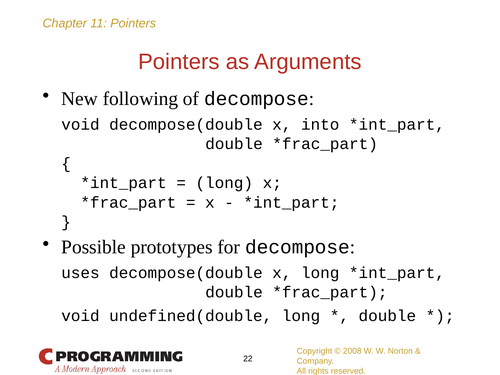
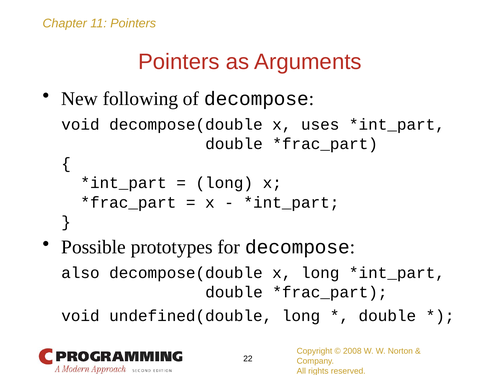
into: into -> uses
uses: uses -> also
